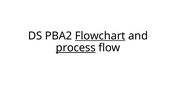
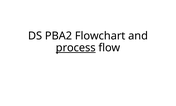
Flowchart underline: present -> none
